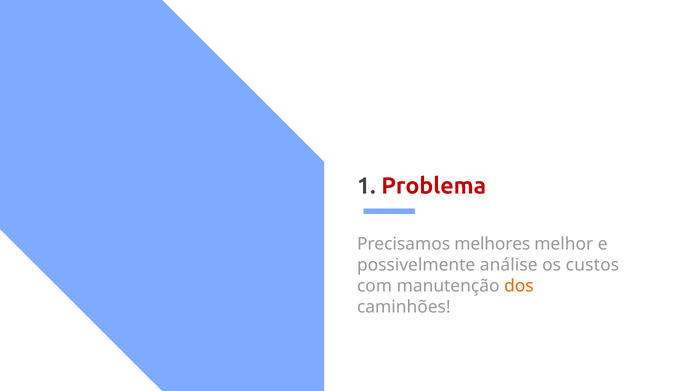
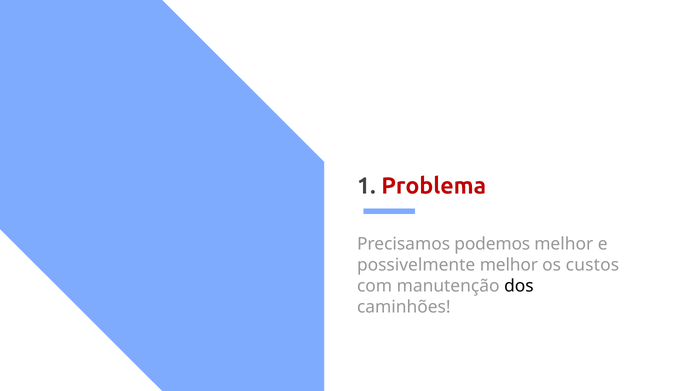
melhores: melhores -> podemos
possivelmente análise: análise -> melhor
dos colour: orange -> black
